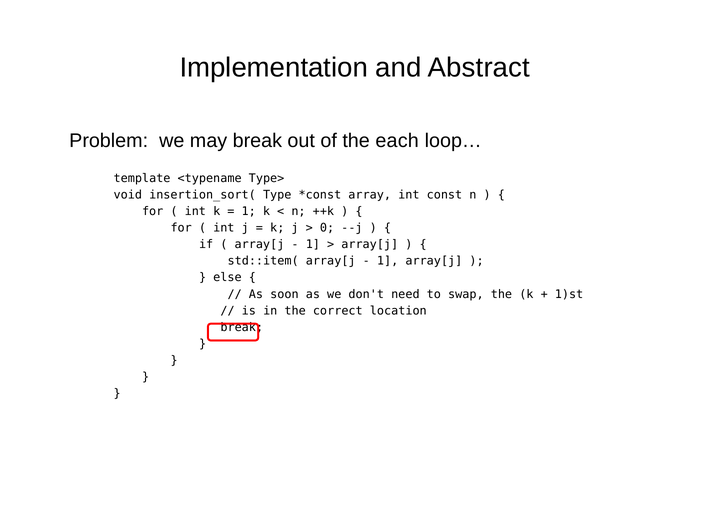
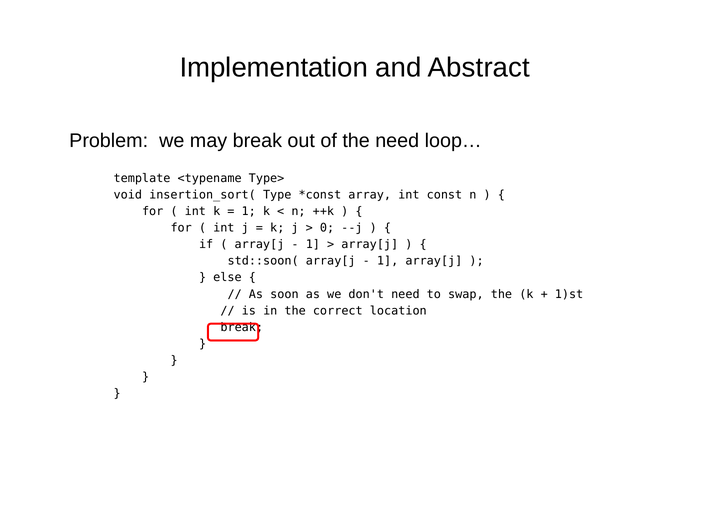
the each: each -> need
std::item(: std::item( -> std::soon(
